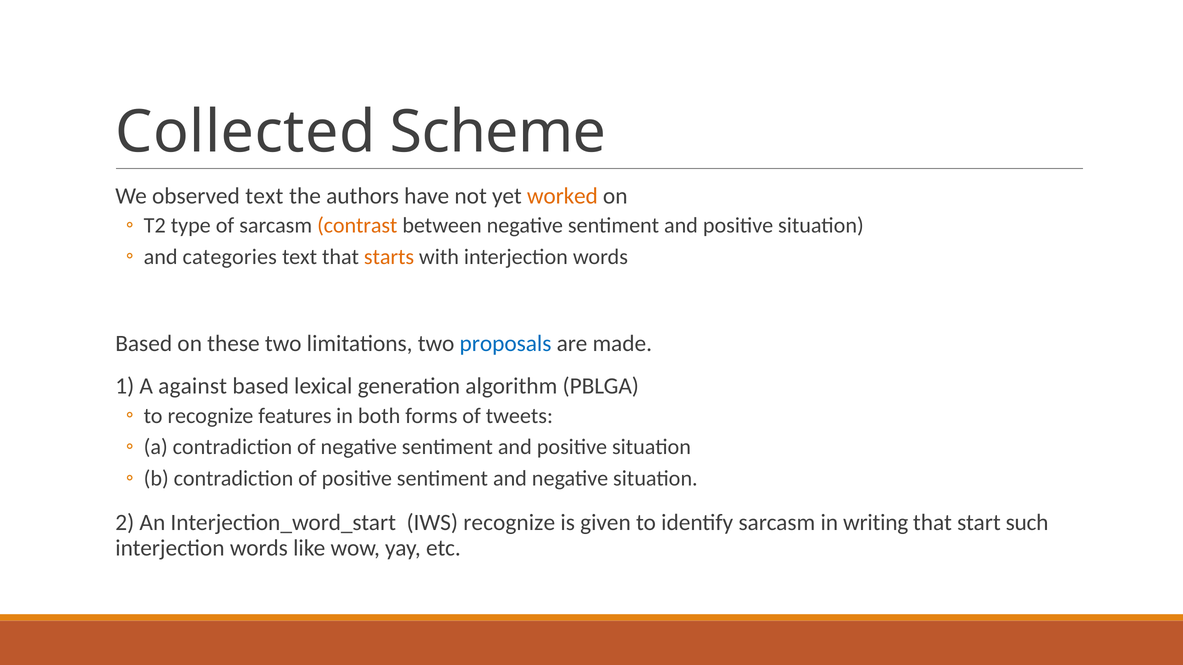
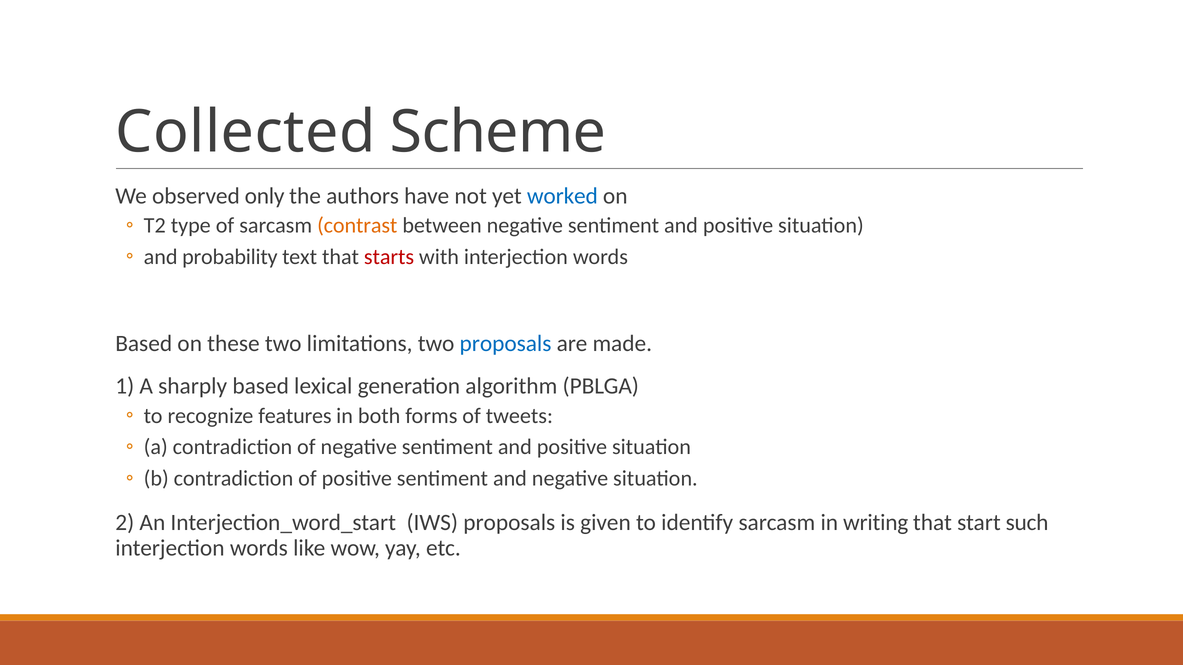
observed text: text -> only
worked colour: orange -> blue
categories: categories -> probability
starts colour: orange -> red
against: against -> sharply
IWS recognize: recognize -> proposals
